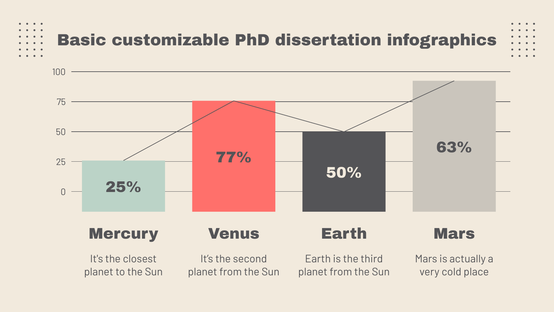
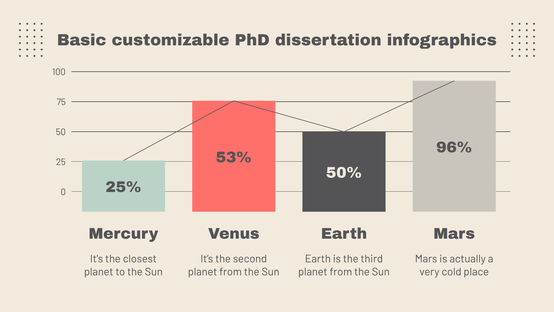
63%: 63% -> 96%
77%: 77% -> 53%
